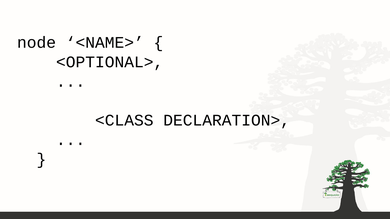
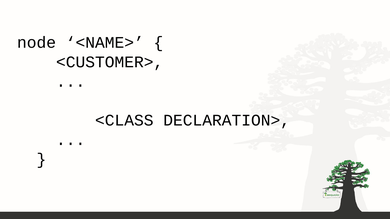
<OPTIONAL>: <OPTIONAL> -> <CUSTOMER>
